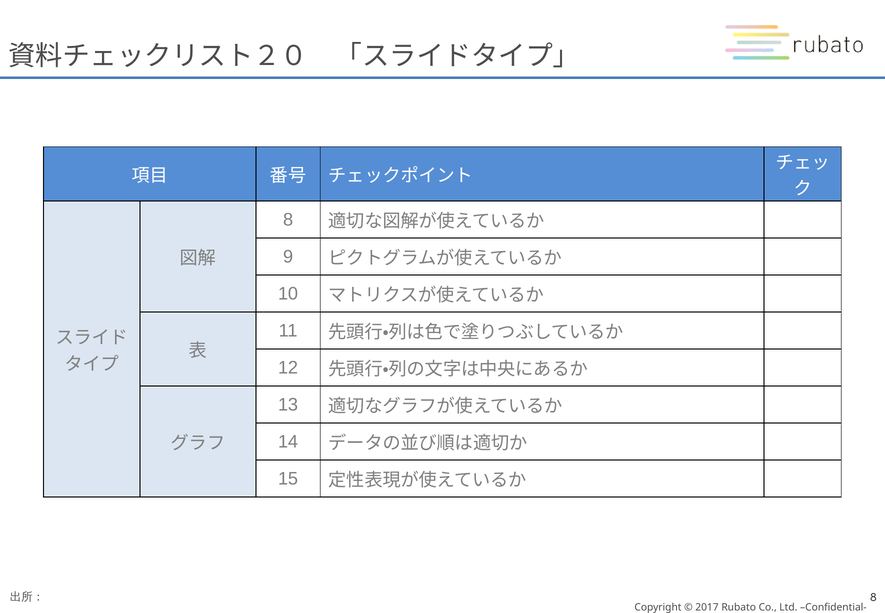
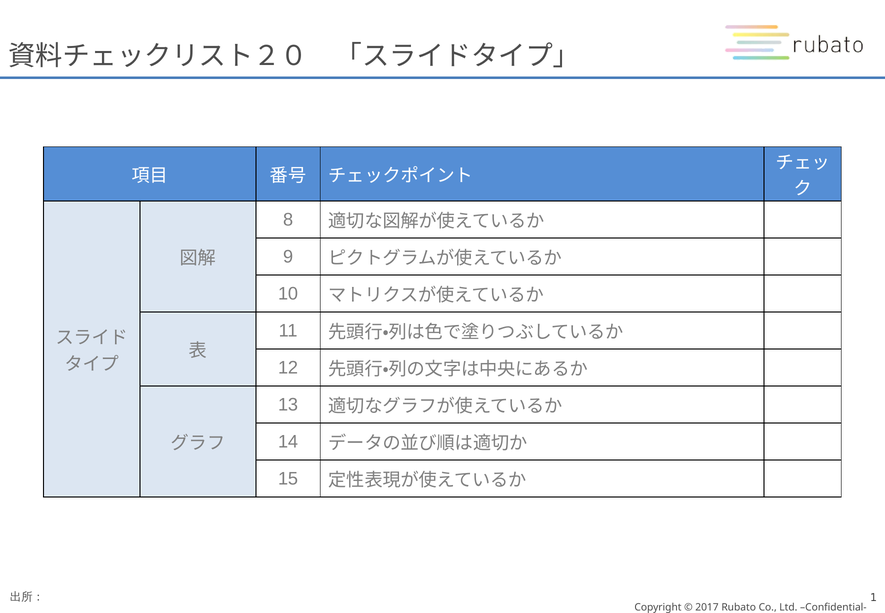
8 at (873, 597): 8 -> 1
